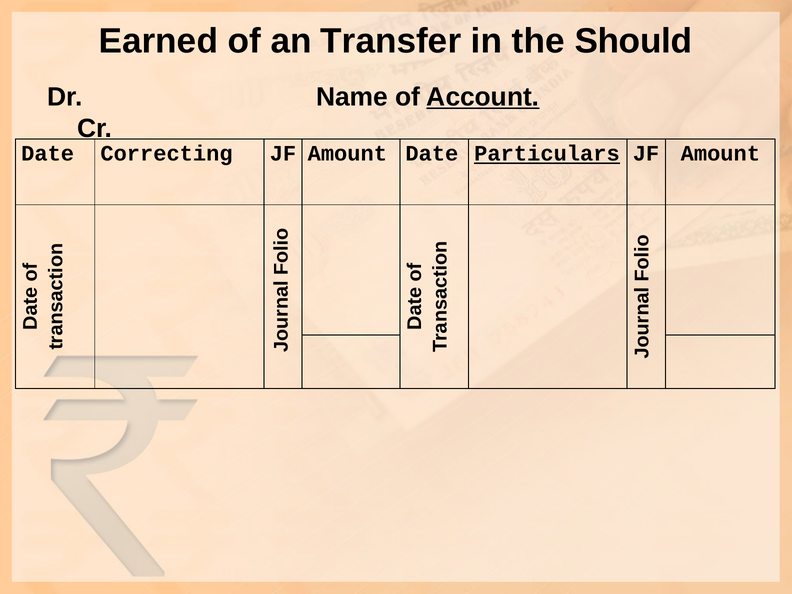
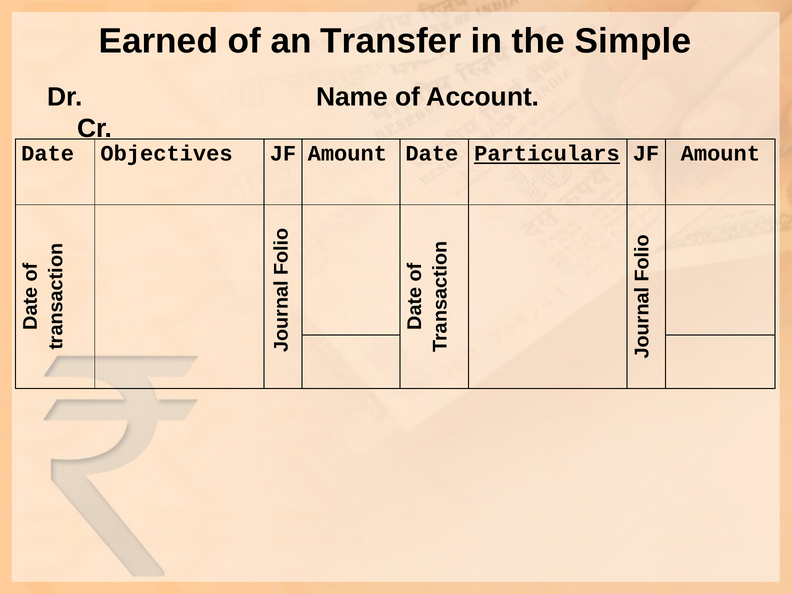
Should: Should -> Simple
Account underline: present -> none
Correcting: Correcting -> Objectives
